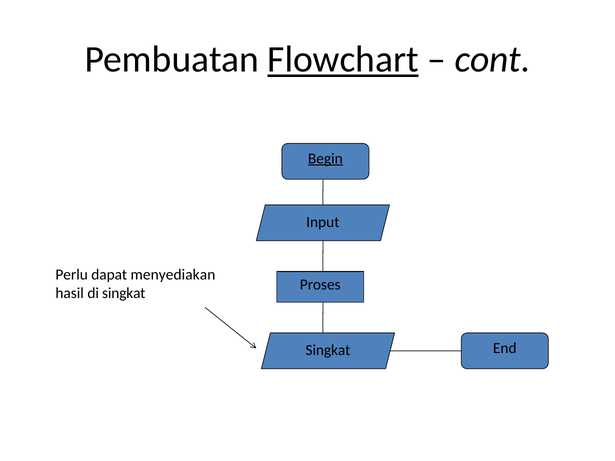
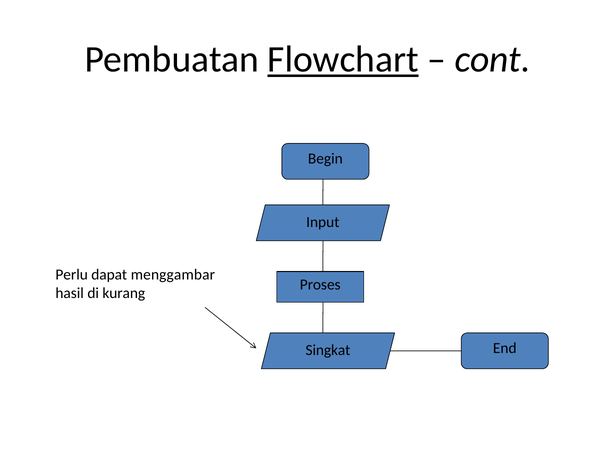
Begin underline: present -> none
menyediakan: menyediakan -> menggambar
di singkat: singkat -> kurang
